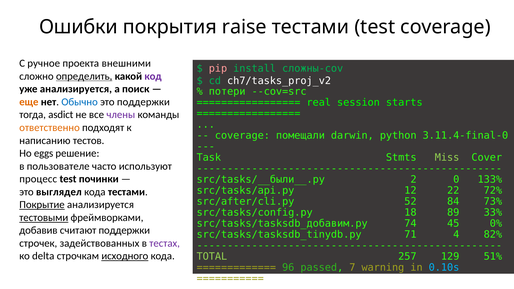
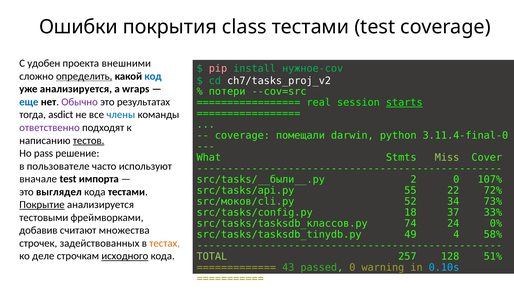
raise: raise -> class
ручное: ручное -> удобен
сложны-cov: сложны-cov -> нужное-cov
код colour: purple -> blue
поиск: поиск -> wraps
еще colour: orange -> blue
Обычно colour: blue -> purple
это поддержки: поддержки -> результатах
starts underline: none -> present
члены colour: purple -> blue
ответственно colour: orange -> purple
тестов underline: none -> present
eggs: eggs -> pass
Task: Task -> What
процесс: процесс -> вначале
починки: починки -> импорта
133%: 133% -> 107%
12: 12 -> 55
src/after/cli.py: src/after/cli.py -> src/моков/cli.py
84: 84 -> 34
89: 89 -> 37
тестовыми underline: present -> none
src/tasks/tasksdb_добавим.py: src/tasks/tasksdb_добавим.py -> src/tasks/tasksdb_классов.py
45: 45 -> 24
считают поддержки: поддержки -> множества
71: 71 -> 49
82%: 82% -> 58%
тестах colour: purple -> orange
delta: delta -> деле
129: 129 -> 128
96: 96 -> 43
passed 7: 7 -> 0
